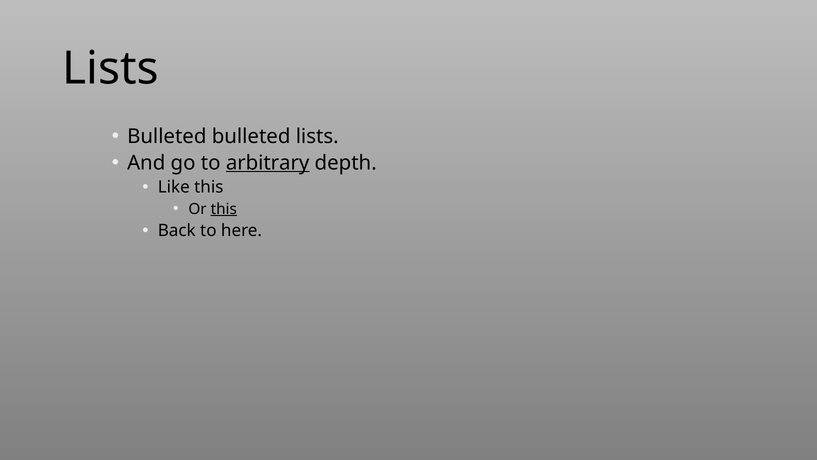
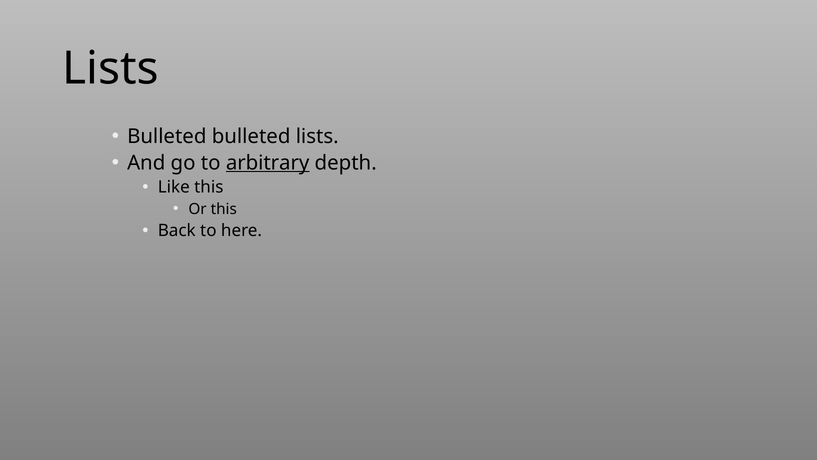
this at (224, 209) underline: present -> none
